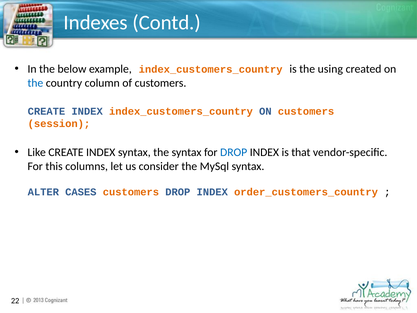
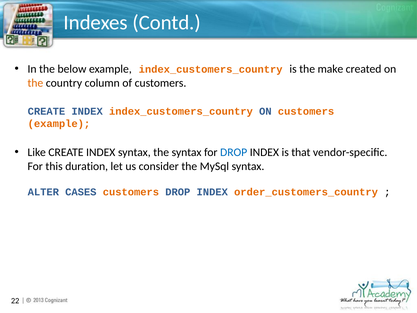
using: using -> make
the at (35, 83) colour: blue -> orange
session at (59, 124): session -> example
columns: columns -> duration
